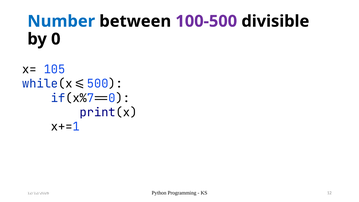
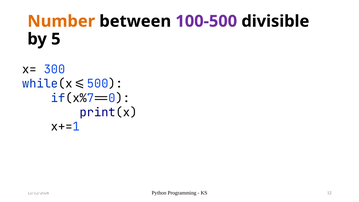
Number colour: blue -> orange
0: 0 -> 5
105: 105 -> 300
